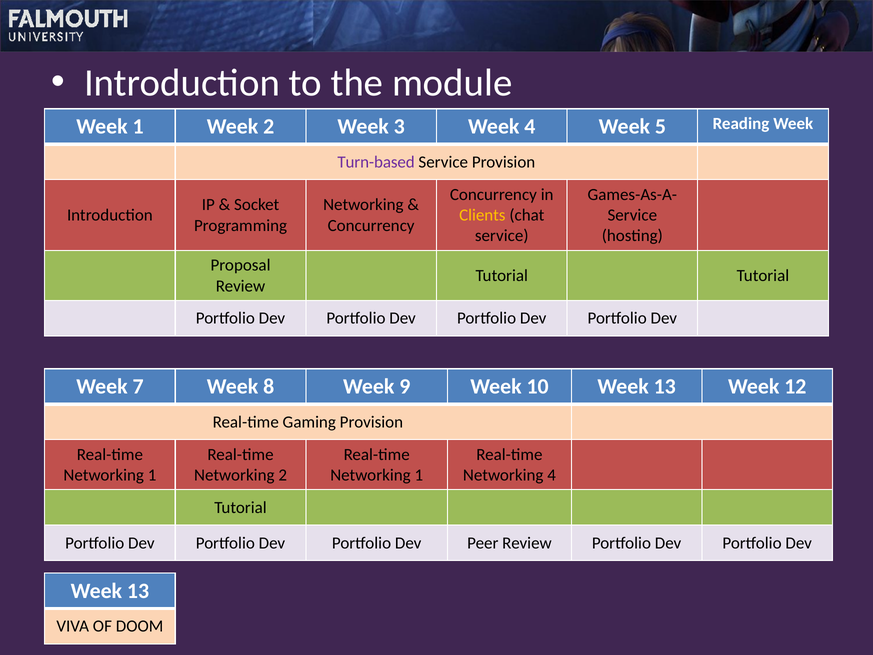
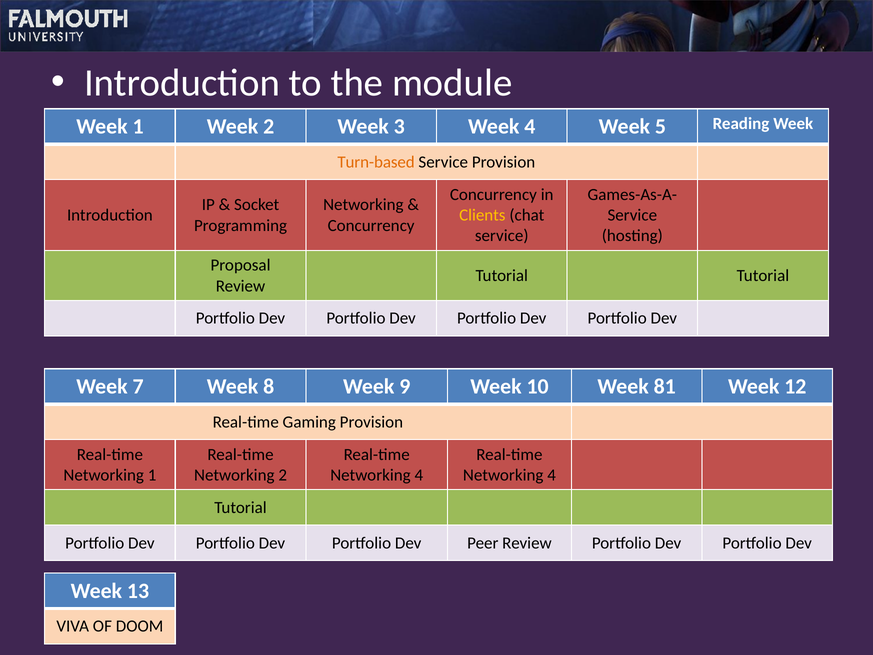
Turn-based colour: purple -> orange
10 Week 13: 13 -> 81
1 at (419, 475): 1 -> 4
